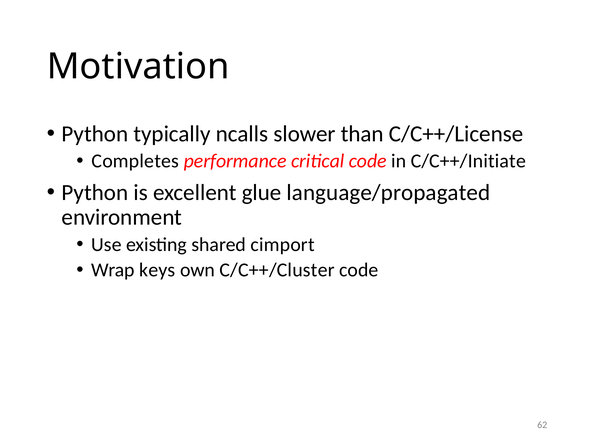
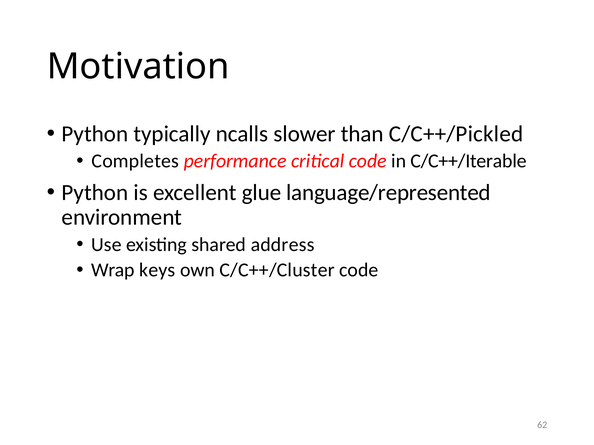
C/C++/License: C/C++/License -> C/C++/Pickled
C/C++/Initiate: C/C++/Initiate -> C/C++/Iterable
language/propagated: language/propagated -> language/represented
cimport: cimport -> address
